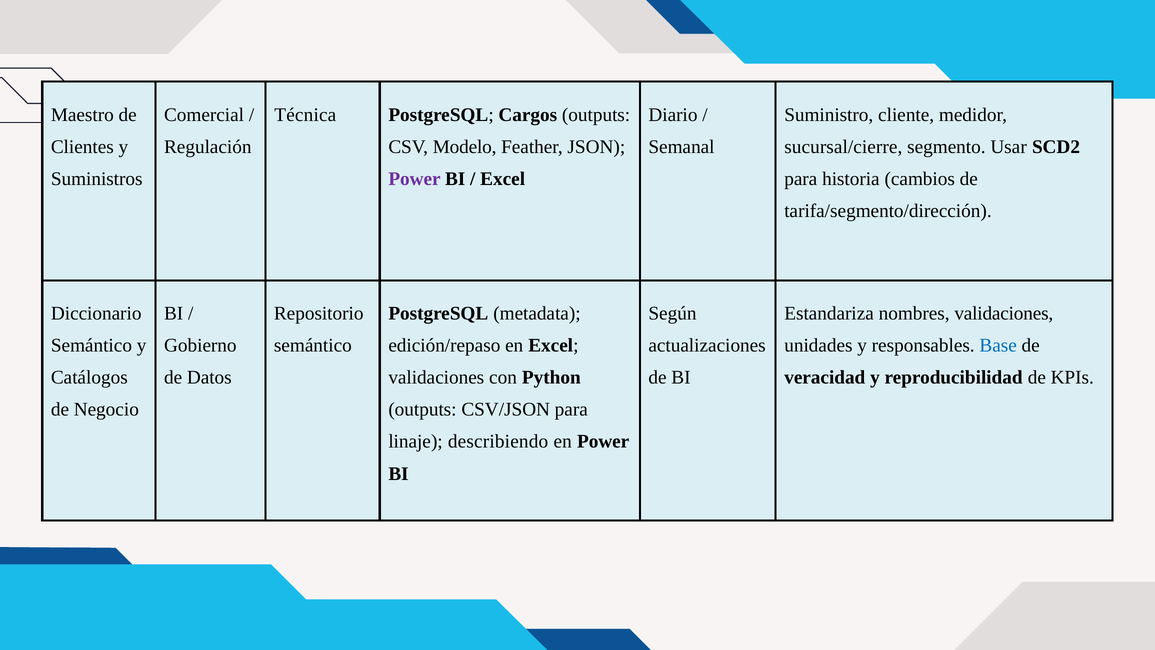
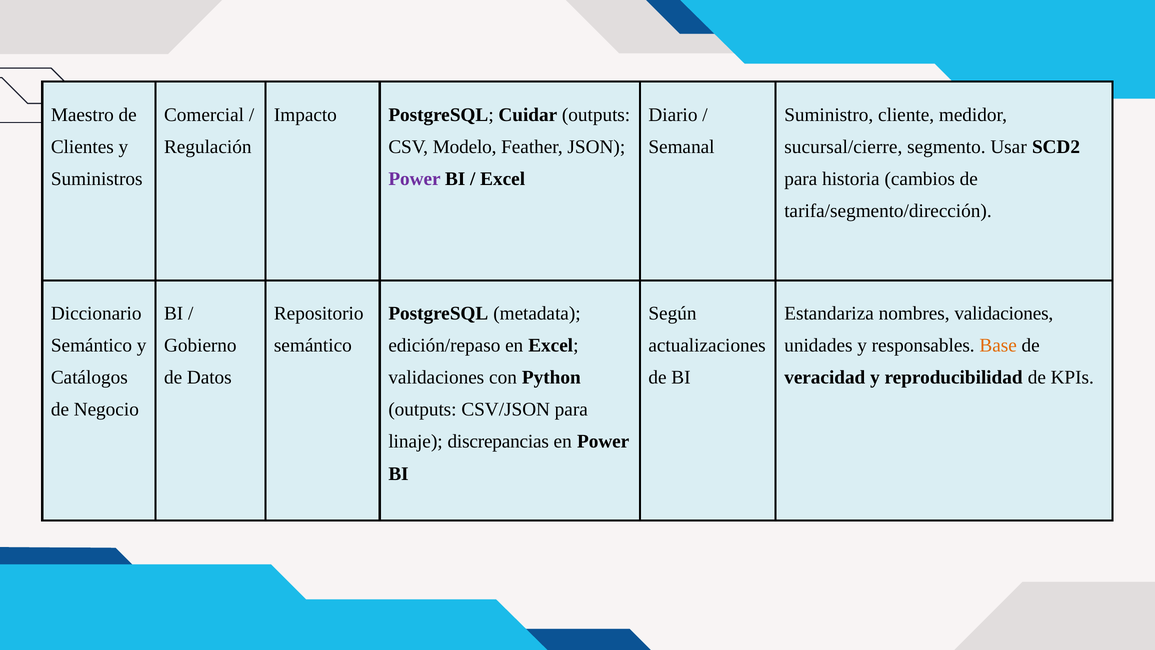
Técnica: Técnica -> Impacto
Cargos: Cargos -> Cuidar
Base colour: blue -> orange
describiendo: describiendo -> discrepancias
